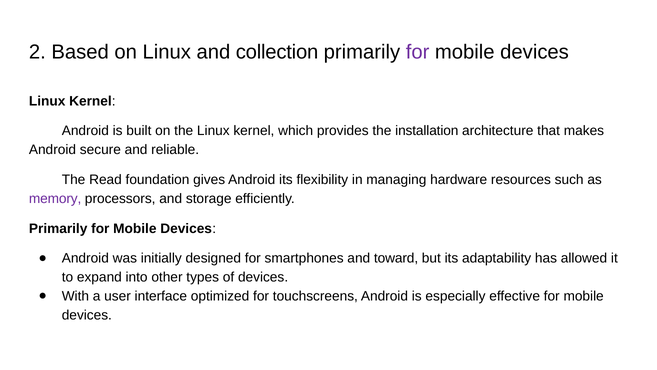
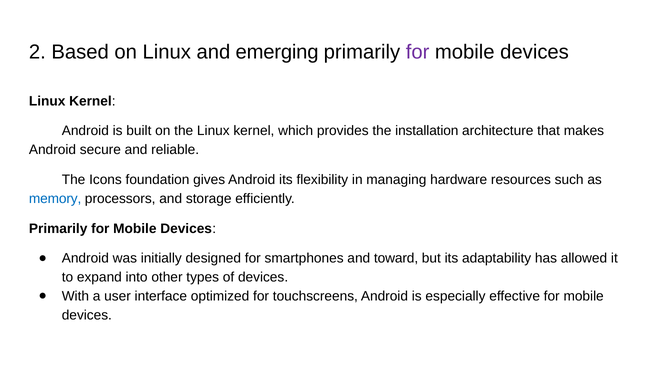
collection: collection -> emerging
Read: Read -> Icons
memory colour: purple -> blue
